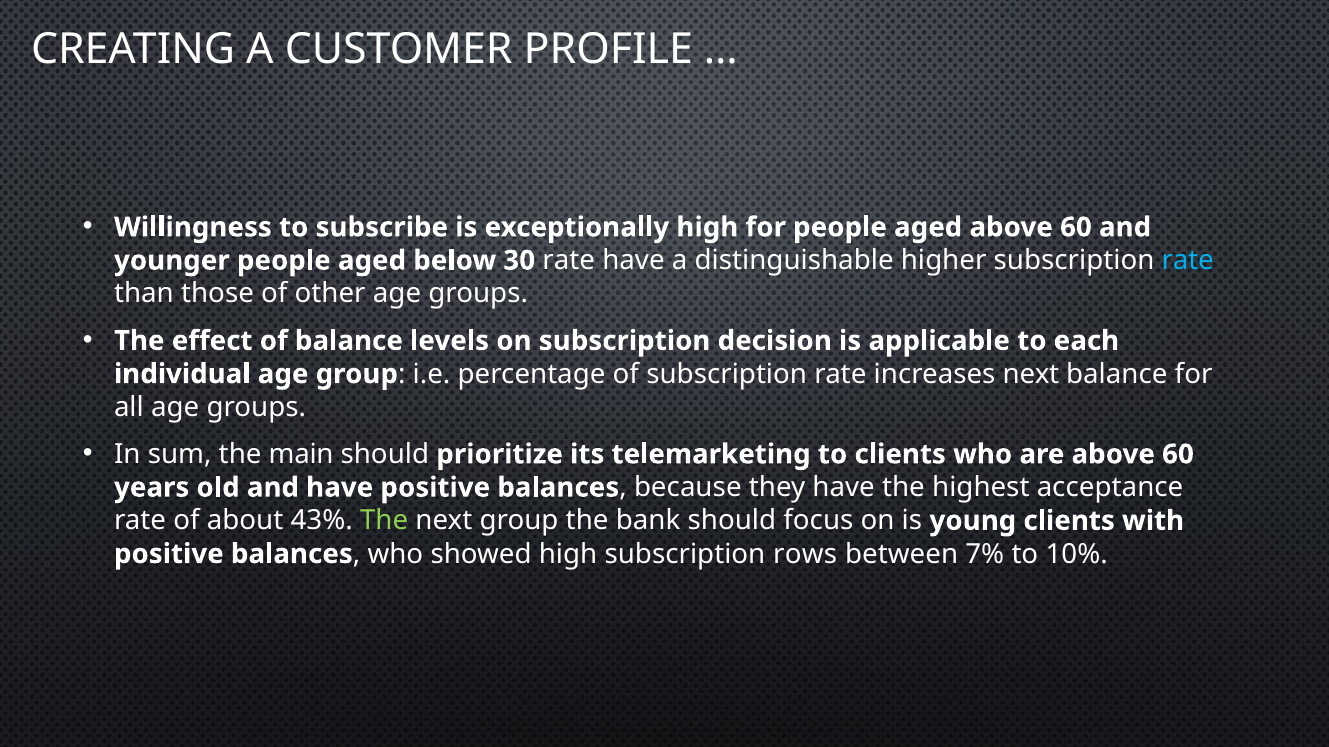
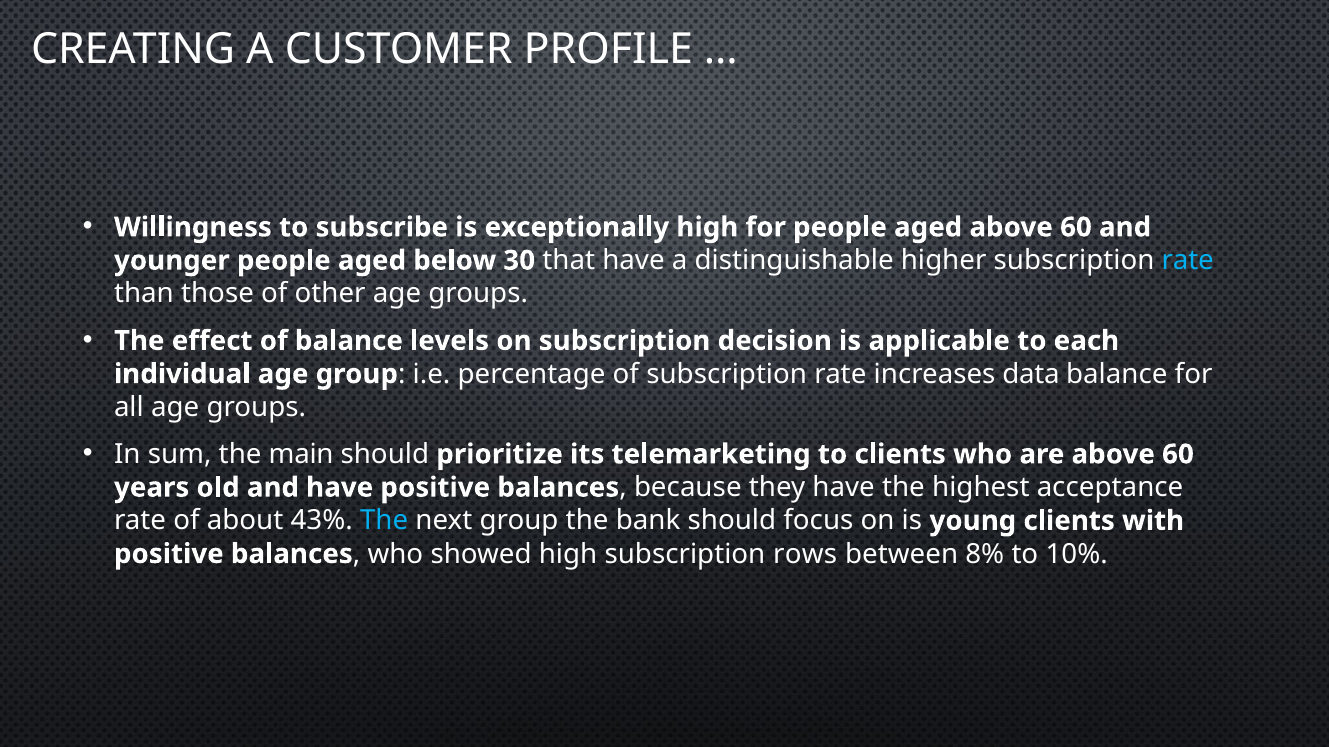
30 rate: rate -> that
increases next: next -> data
The at (384, 521) colour: light green -> light blue
7%: 7% -> 8%
